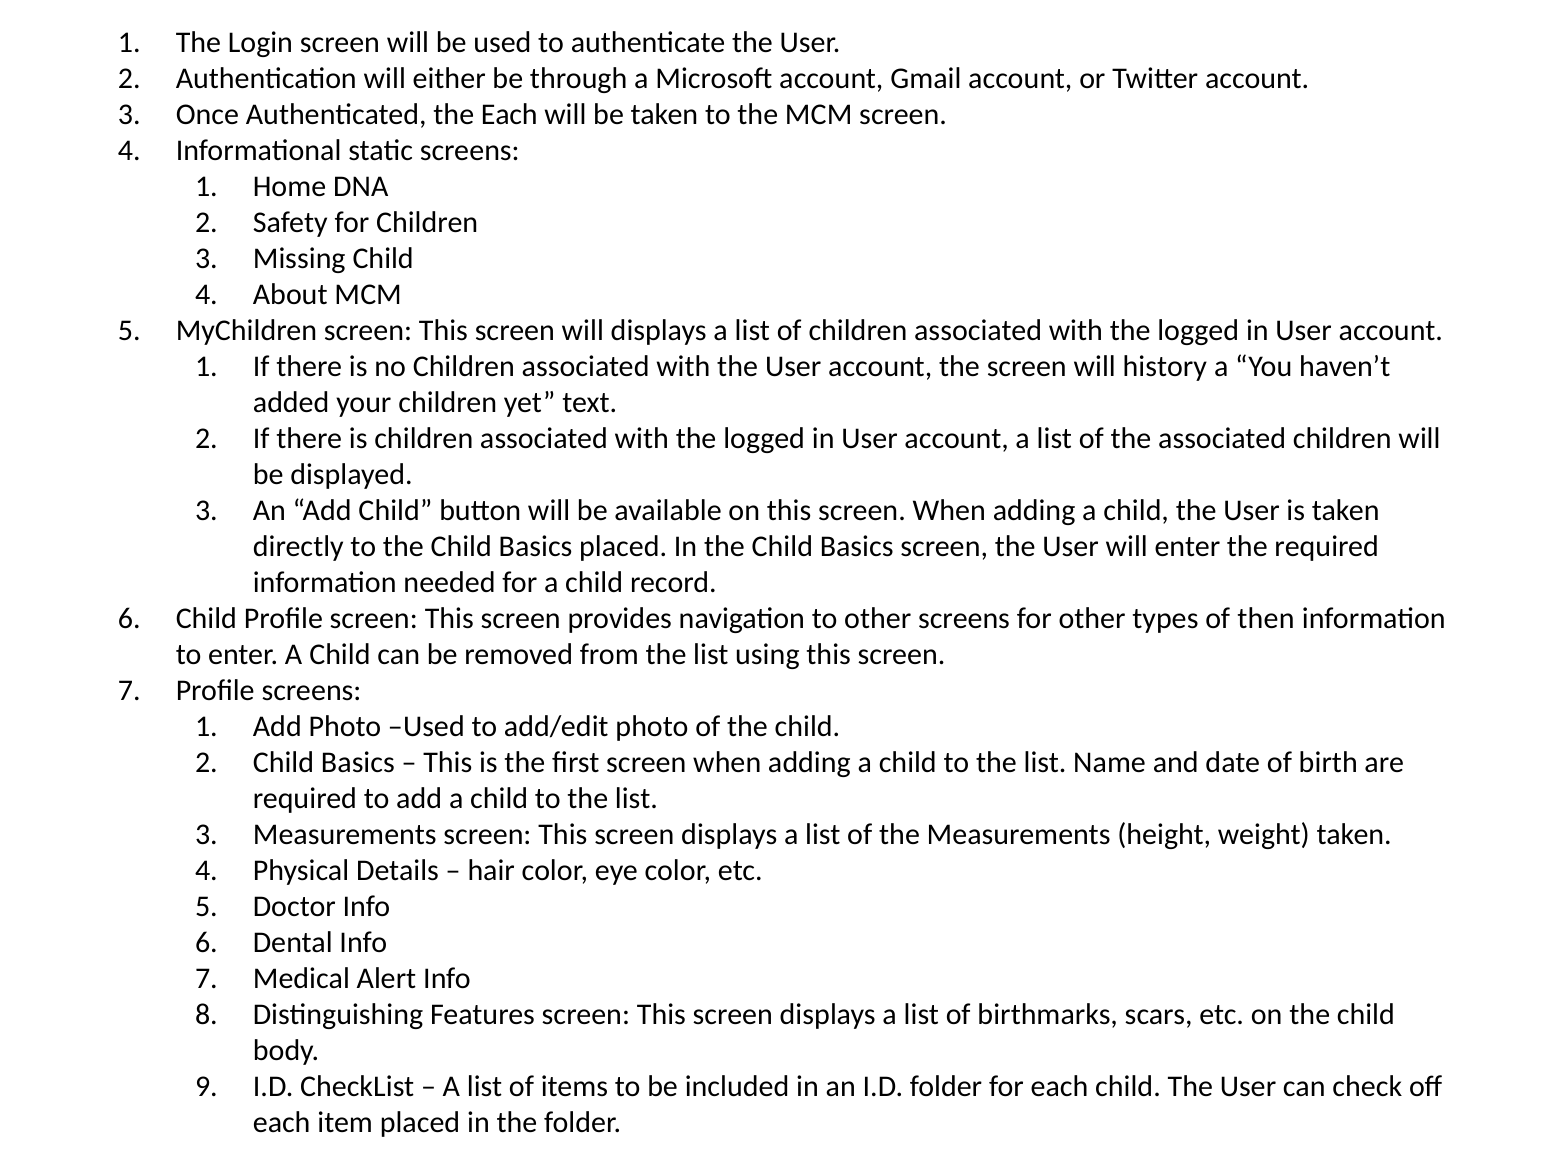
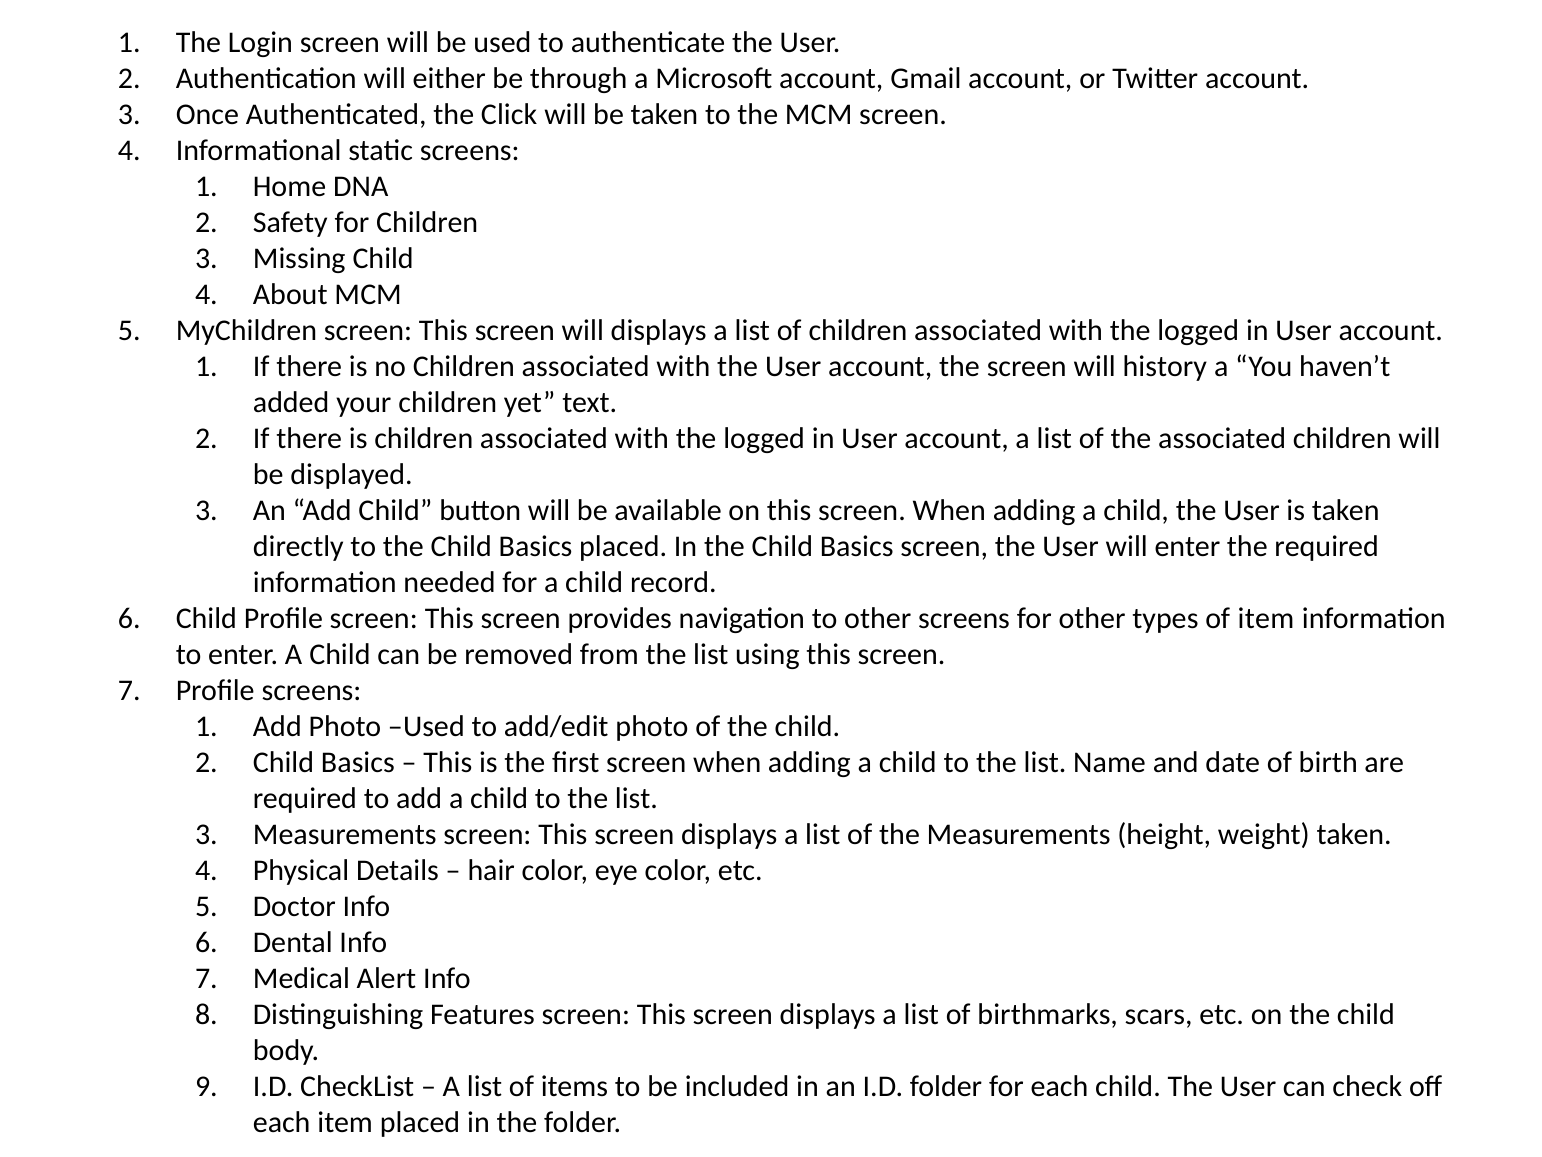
the Each: Each -> Click
of then: then -> item
